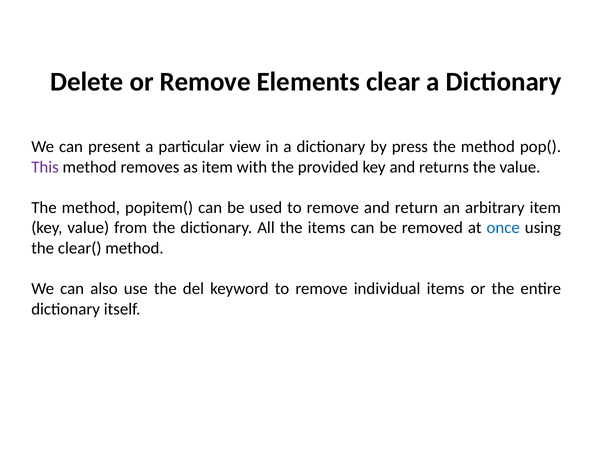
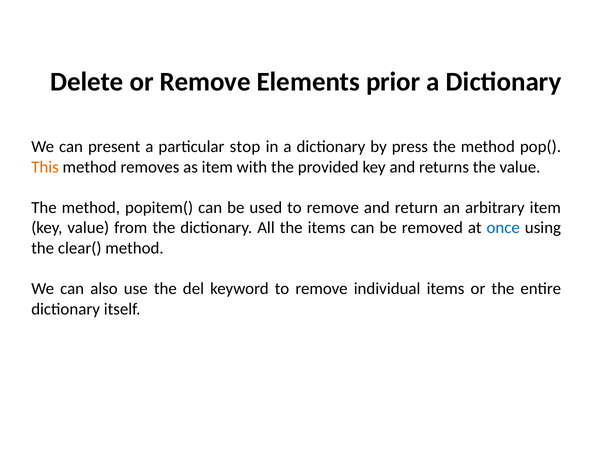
clear: clear -> prior
view: view -> stop
This colour: purple -> orange
